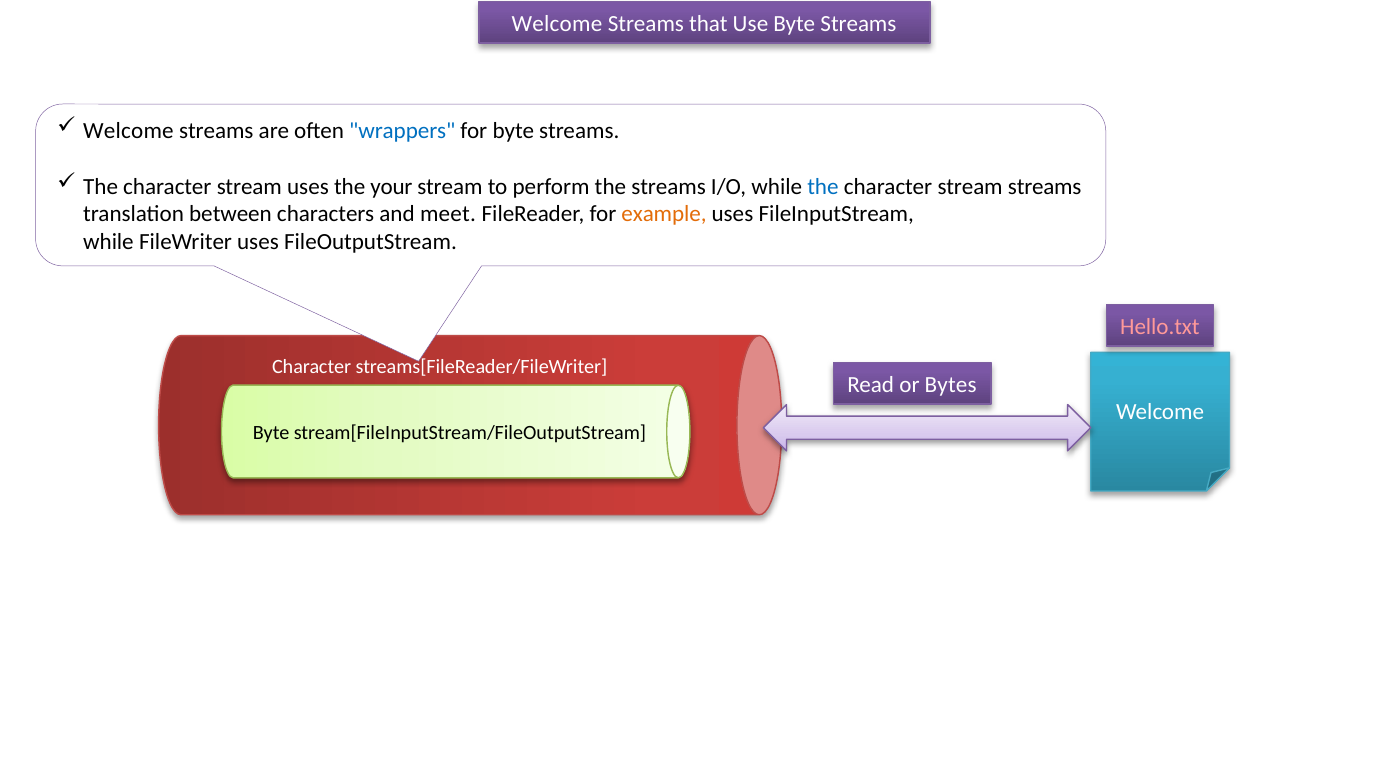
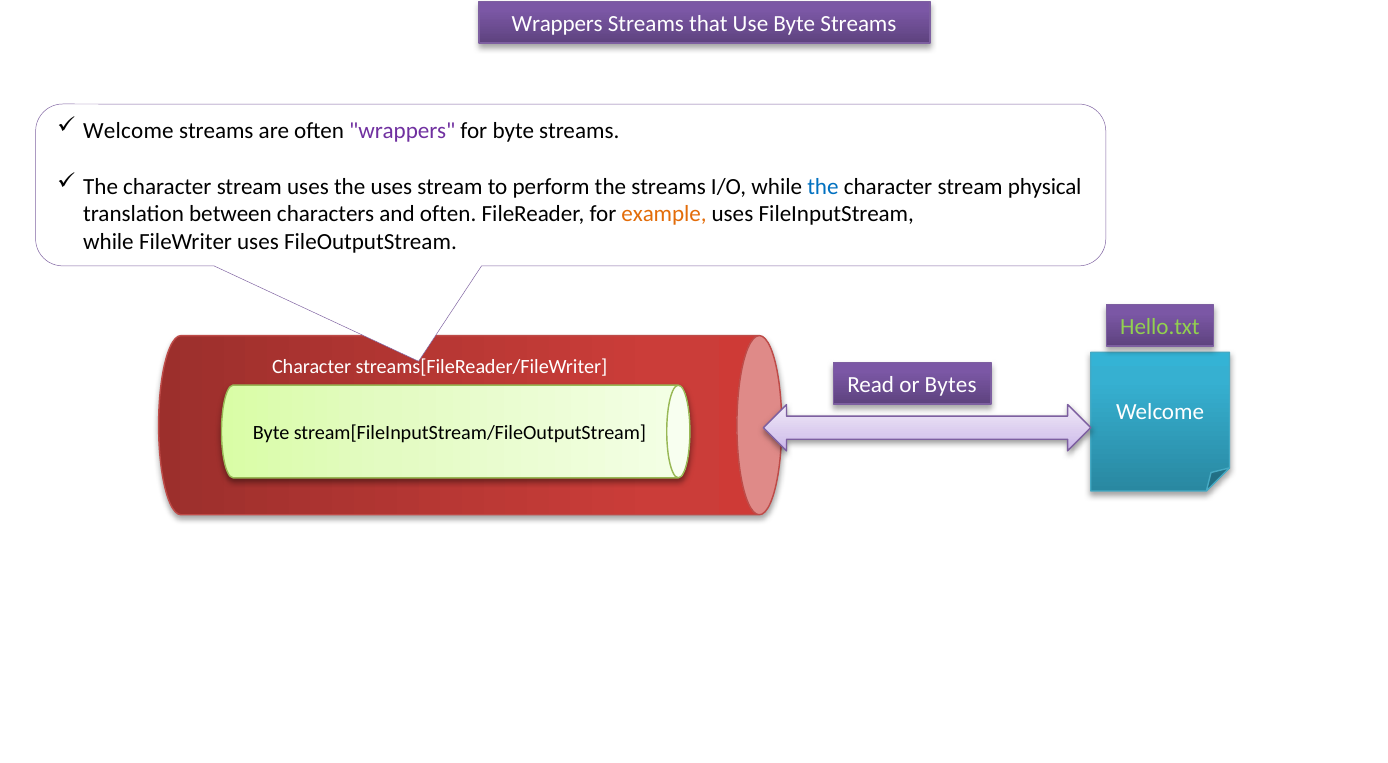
Welcome at (557, 24): Welcome -> Wrappers
wrappers at (402, 131) colour: blue -> purple
the your: your -> uses
stream streams: streams -> physical
and meet: meet -> often
Hello.txt colour: pink -> light green
